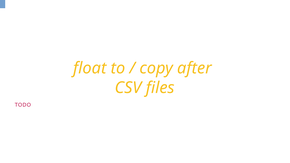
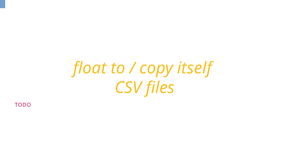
after: after -> itself
